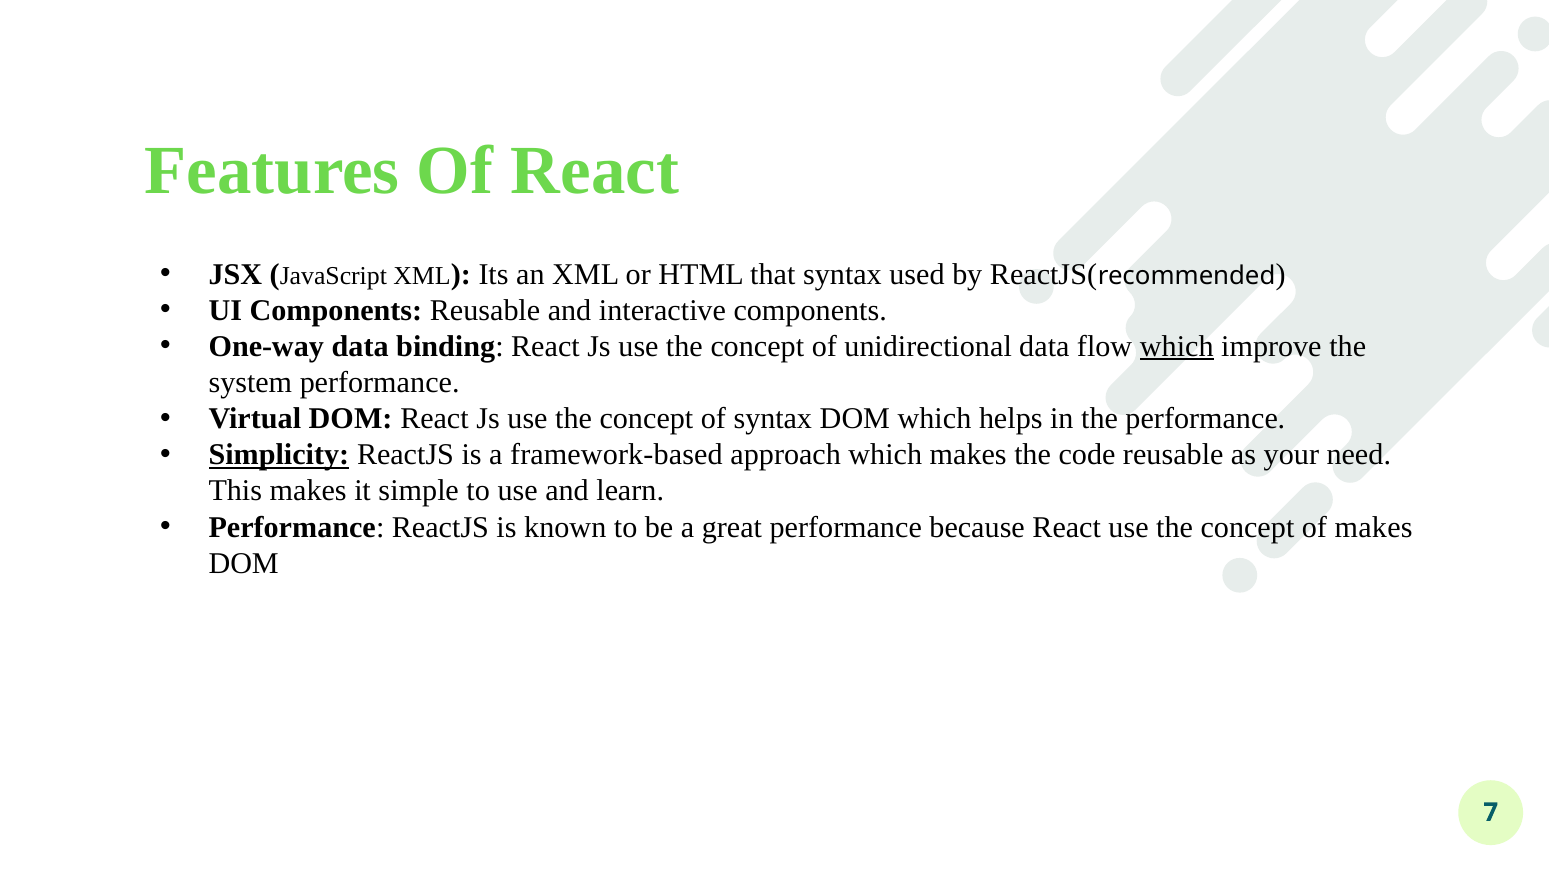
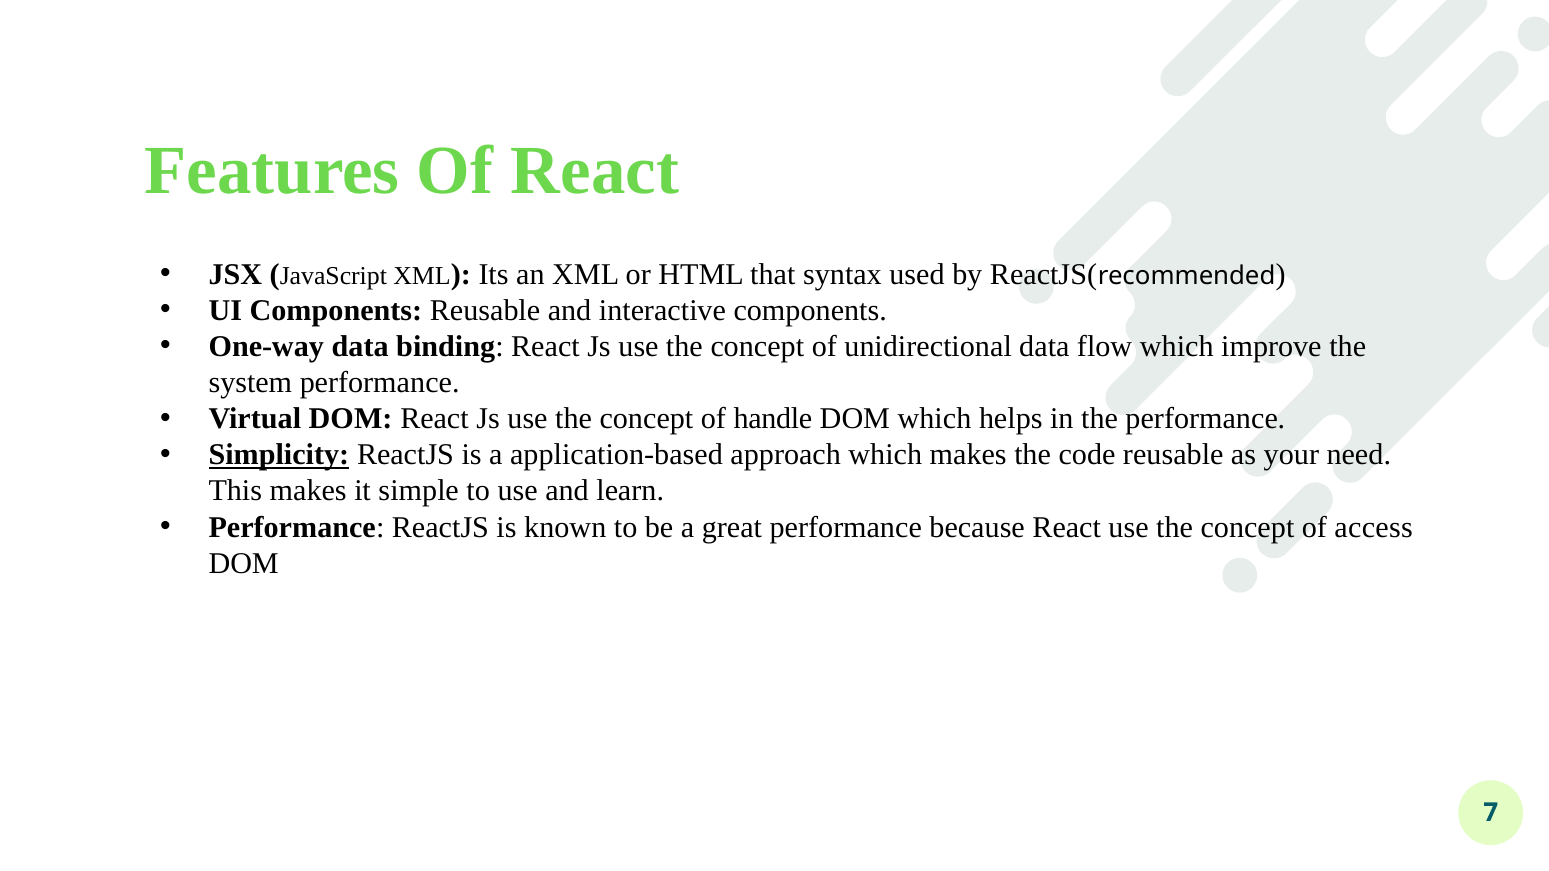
which at (1177, 347) underline: present -> none
of syntax: syntax -> handle
framework-based: framework-based -> application-based
of makes: makes -> access
